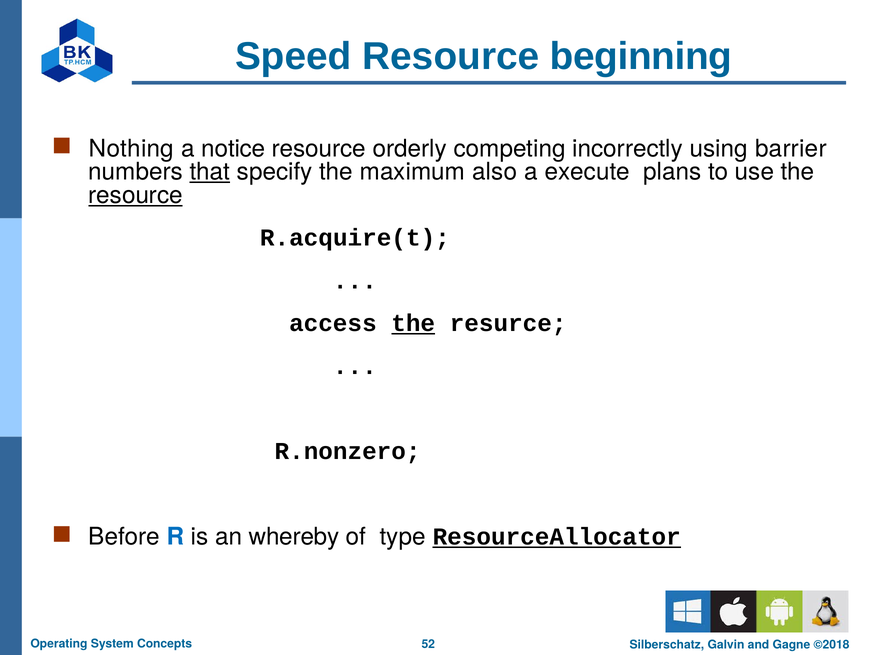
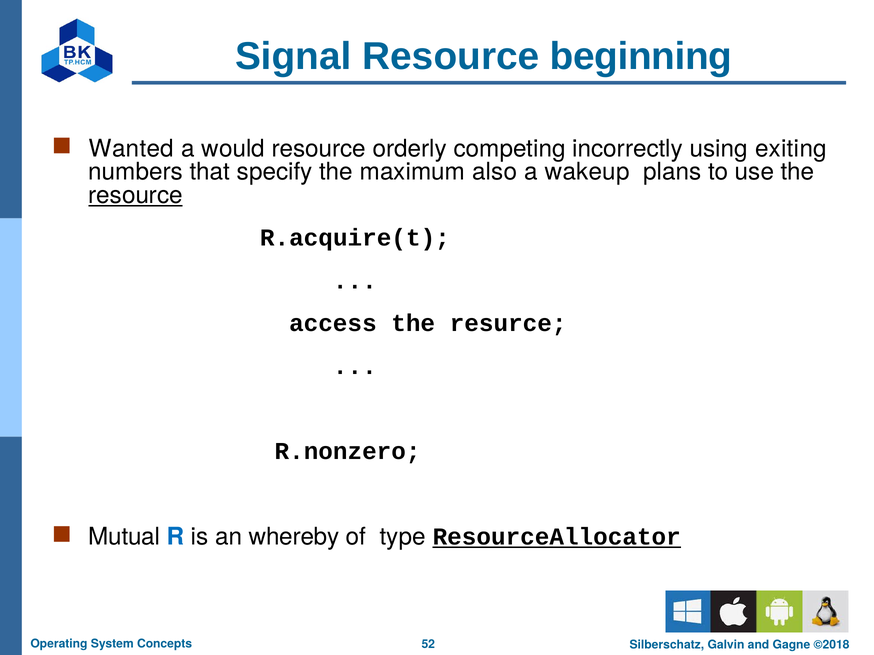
Speed: Speed -> Signal
Nothing: Nothing -> Wanted
notice: notice -> would
barrier: barrier -> exiting
that underline: present -> none
execute: execute -> wakeup
the at (413, 324) underline: present -> none
Before: Before -> Mutual
